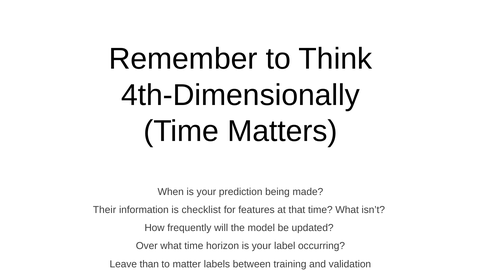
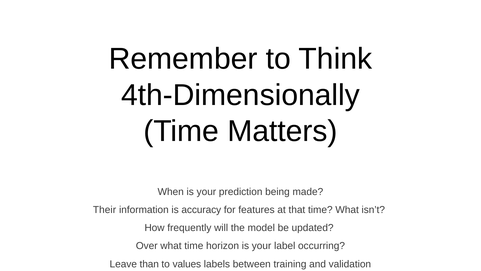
checklist: checklist -> accuracy
matter: matter -> values
